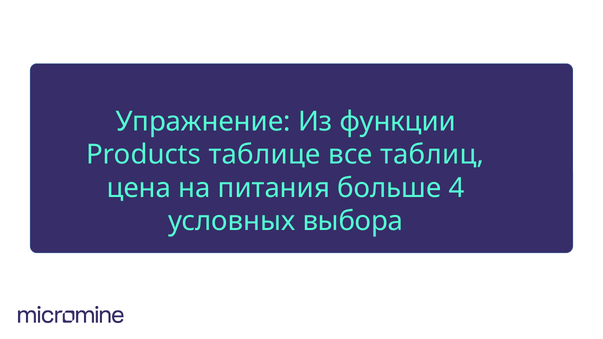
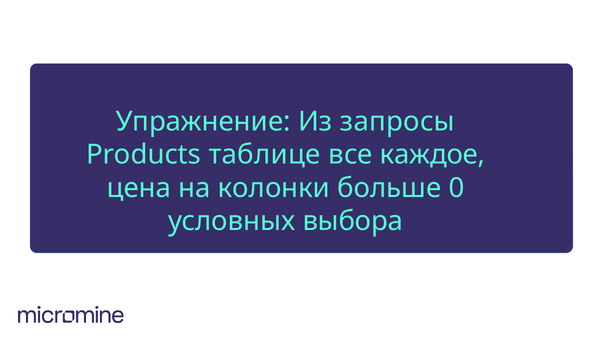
функции: функции -> запросы
таблиц: таблиц -> каждое
питания: питания -> колонки
4: 4 -> 0
